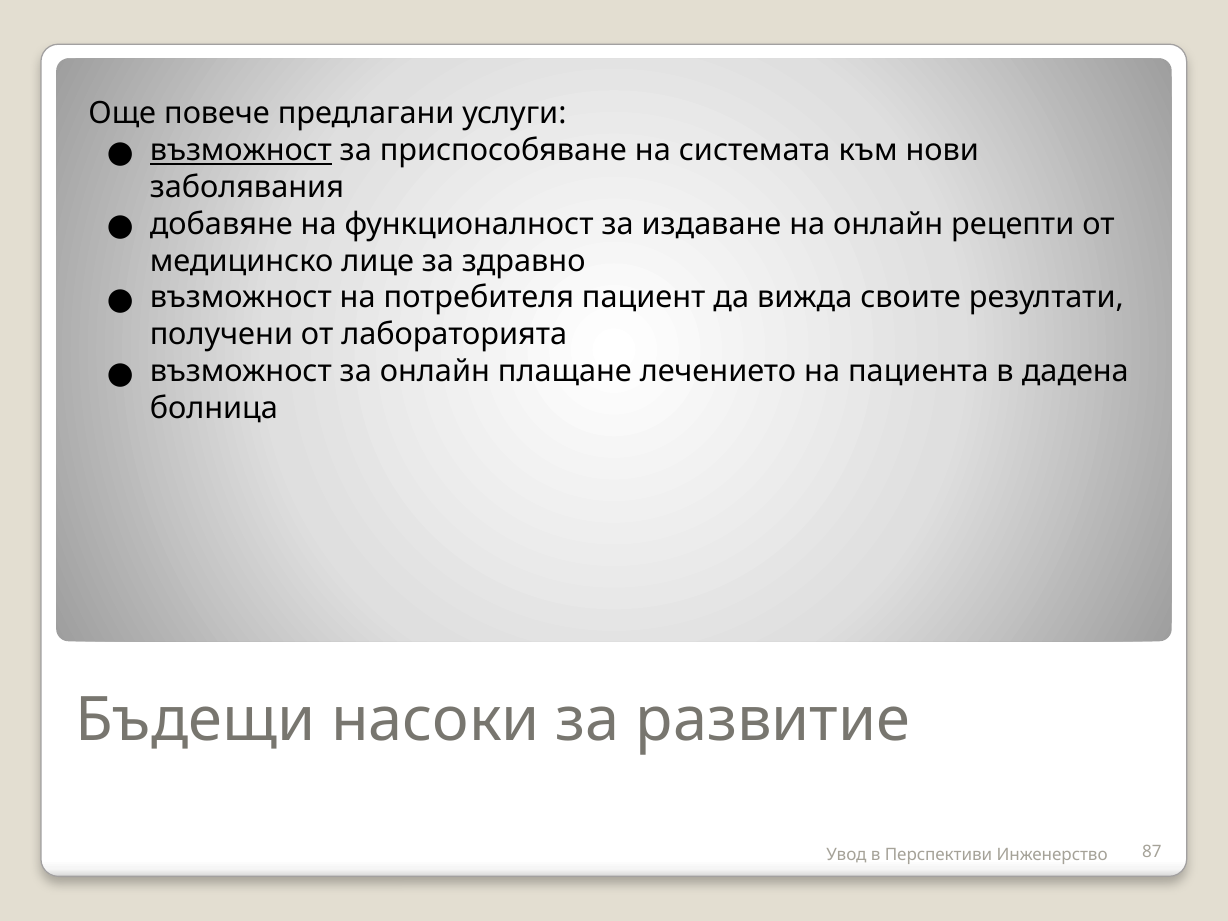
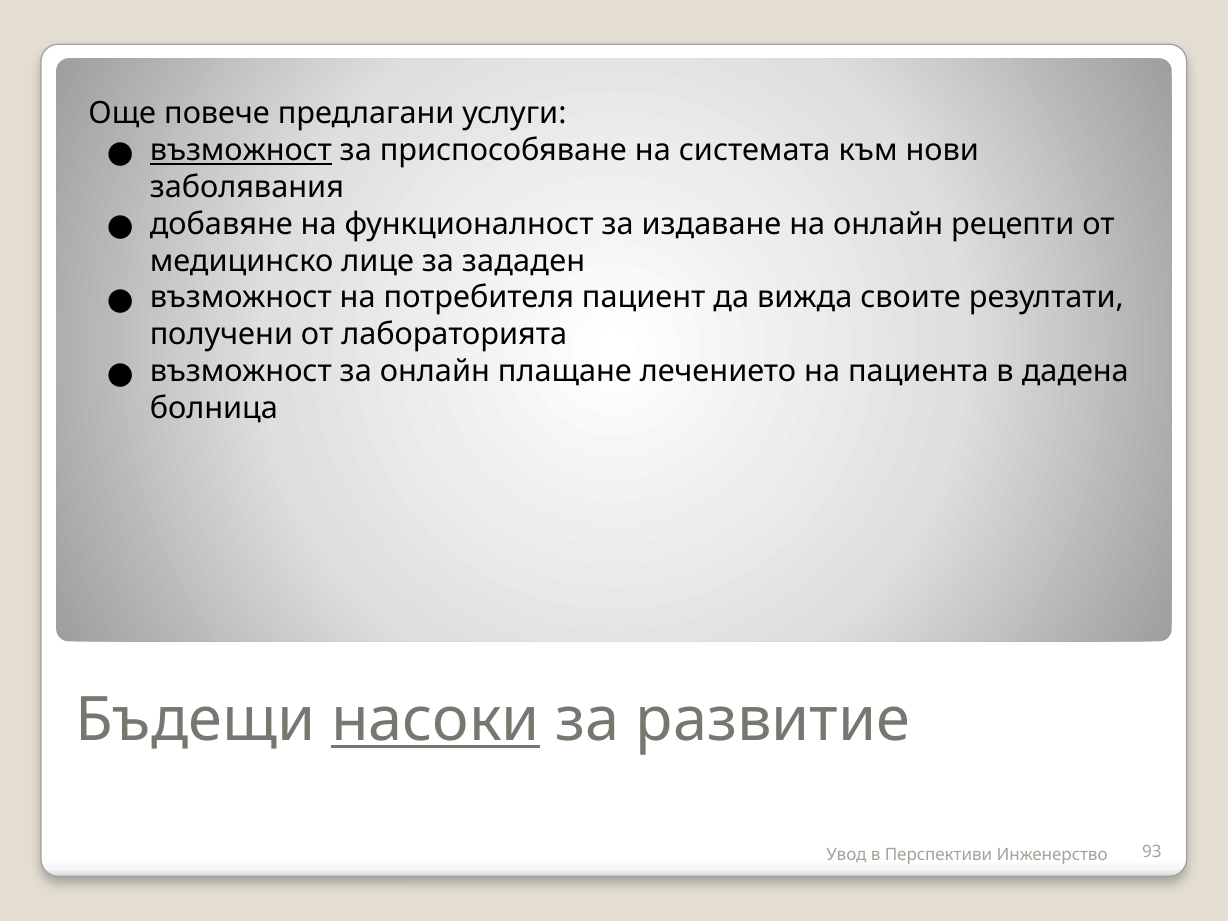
здравно: здравно -> зададен
насоки underline: none -> present
87: 87 -> 93
